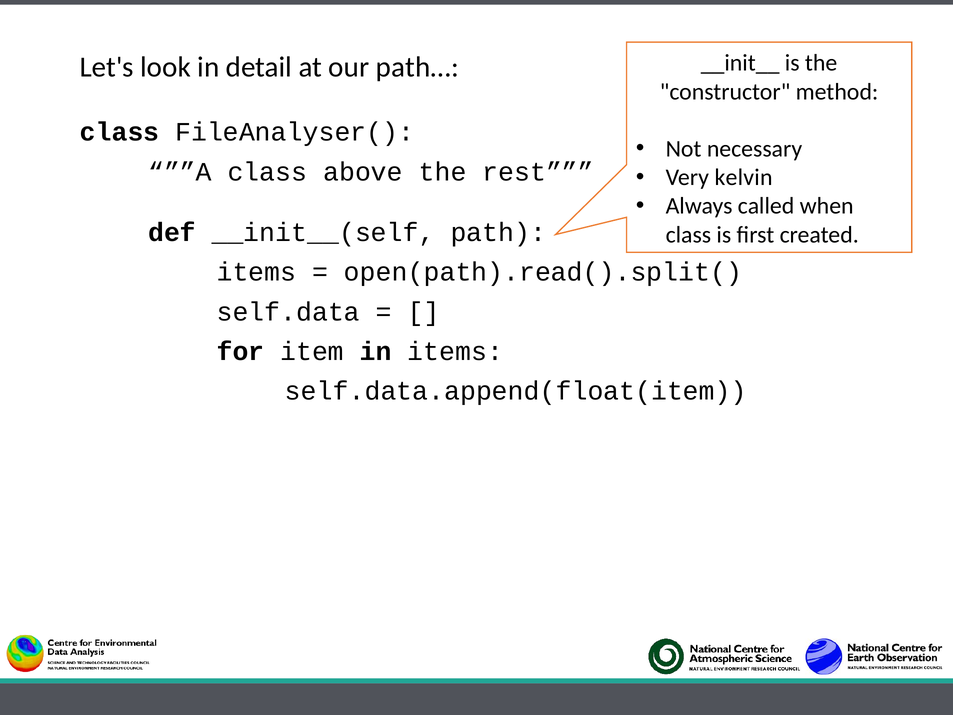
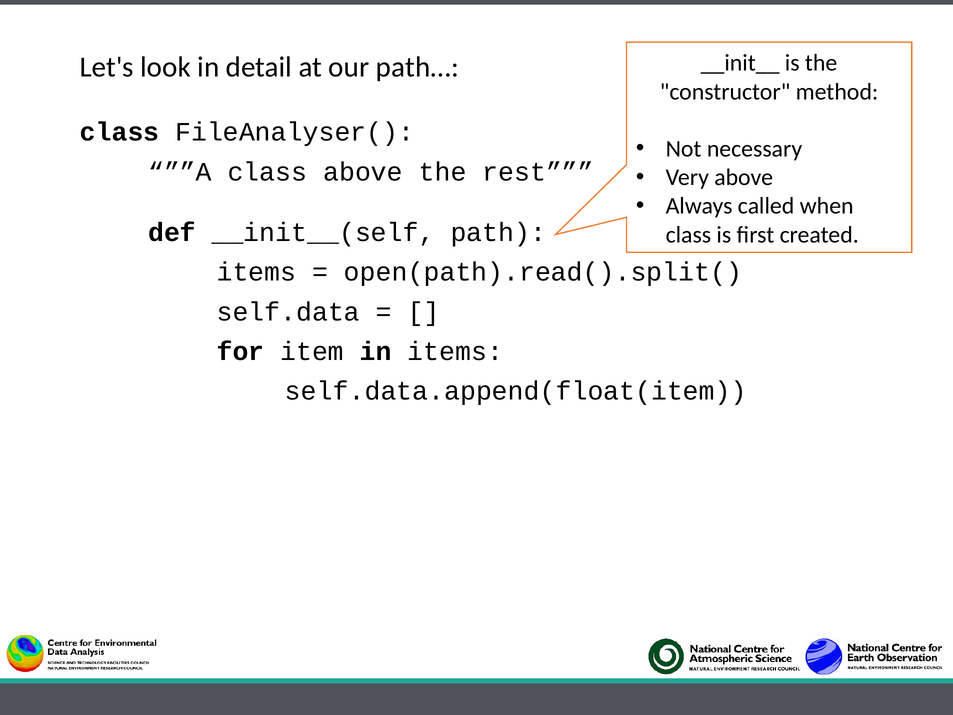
Very kelvin: kelvin -> above
